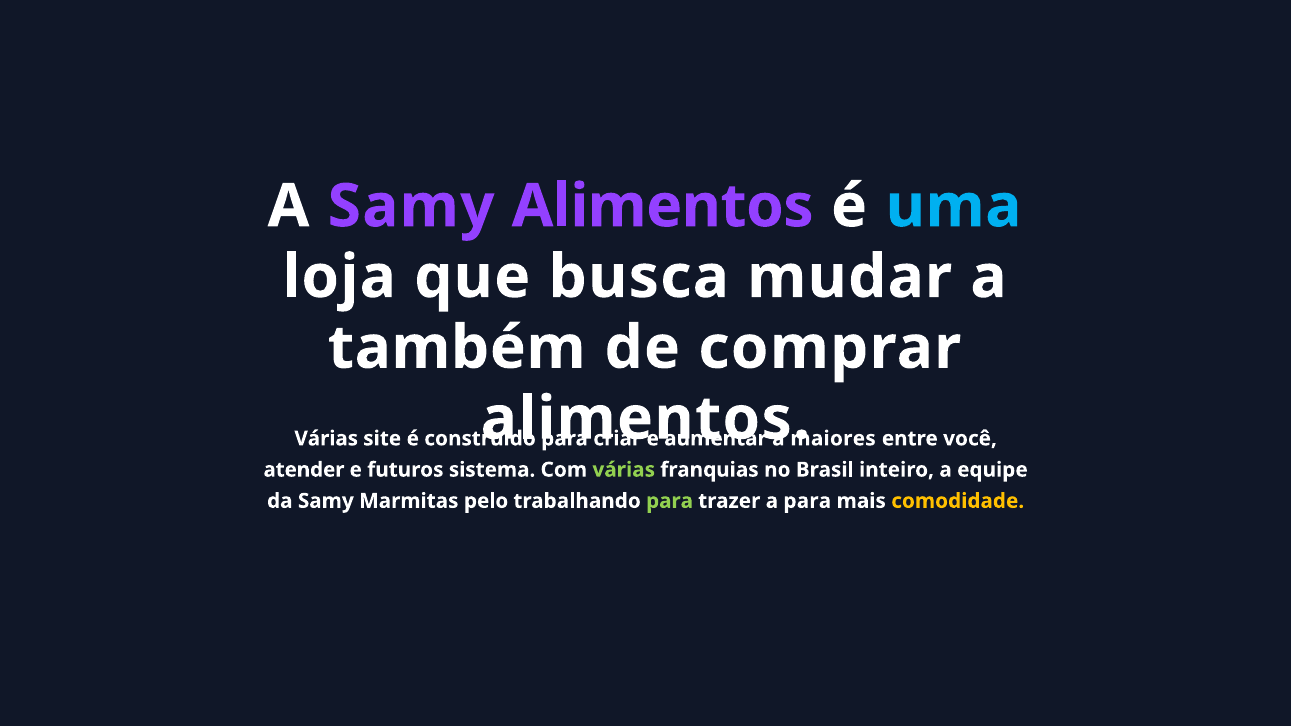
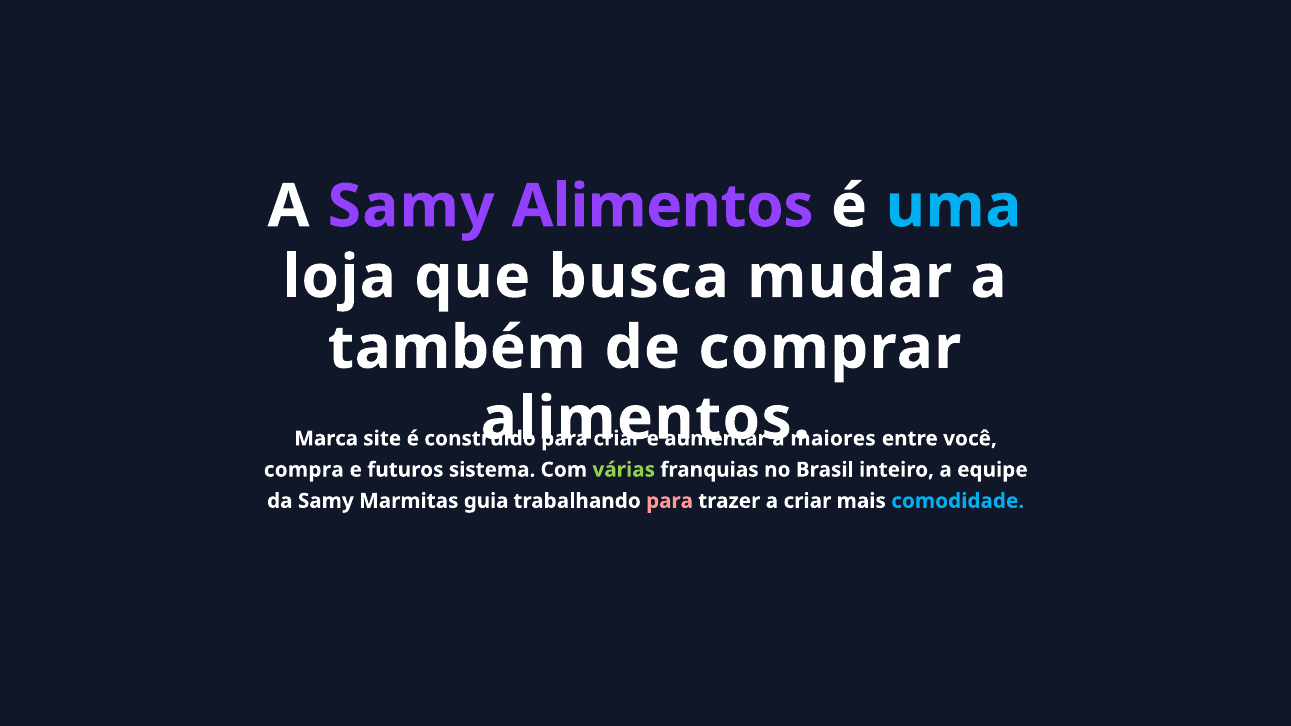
Várias at (326, 439): Várias -> Marca
atender: atender -> compra
pelo: pelo -> guia
para at (670, 501) colour: light green -> pink
a para: para -> criar
comodidade colour: yellow -> light blue
